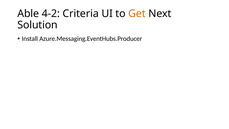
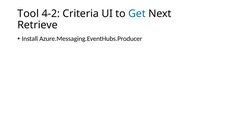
Able: Able -> Tool
Get colour: orange -> blue
Solution: Solution -> Retrieve
